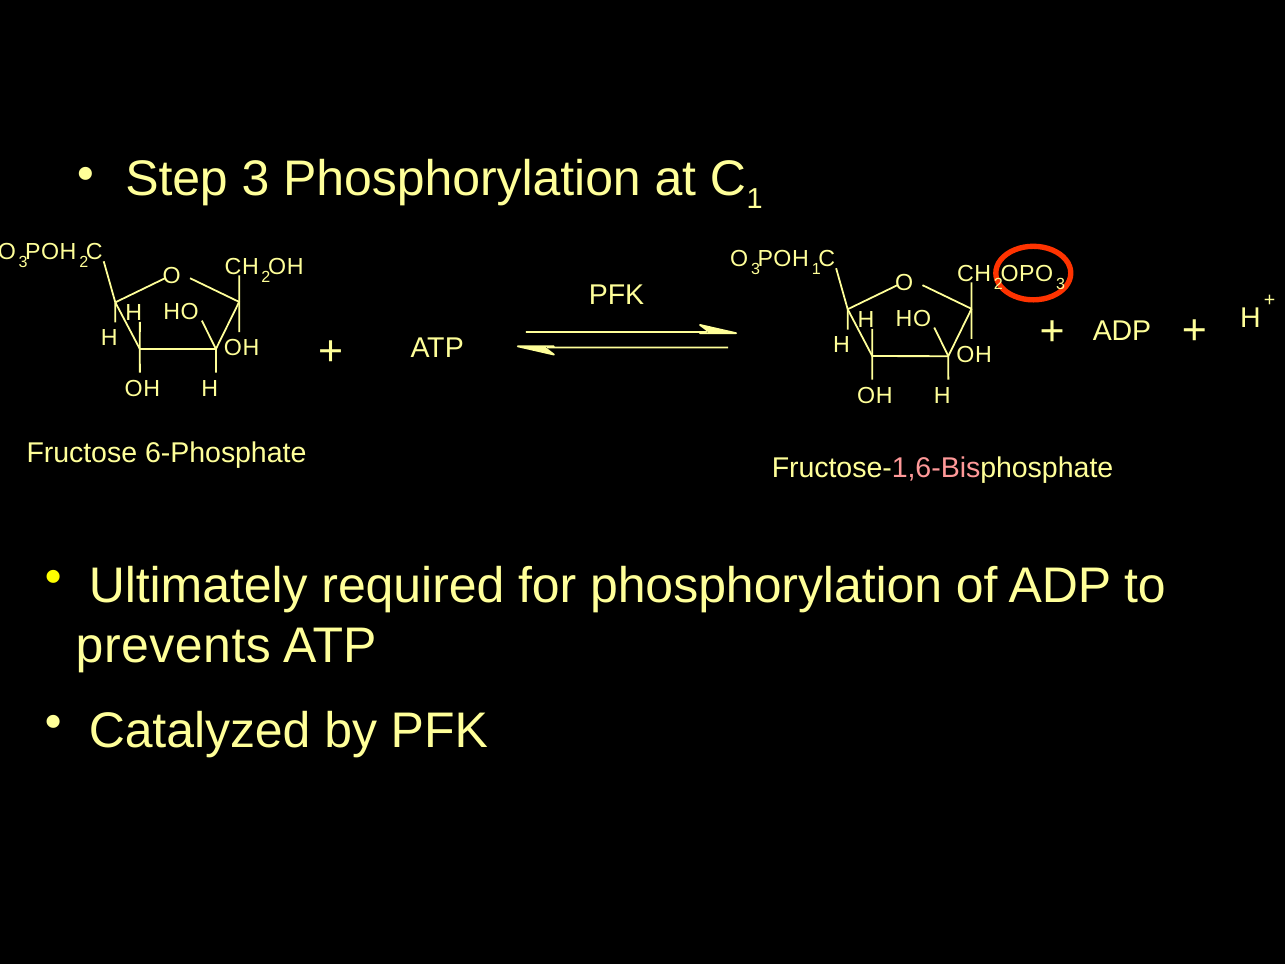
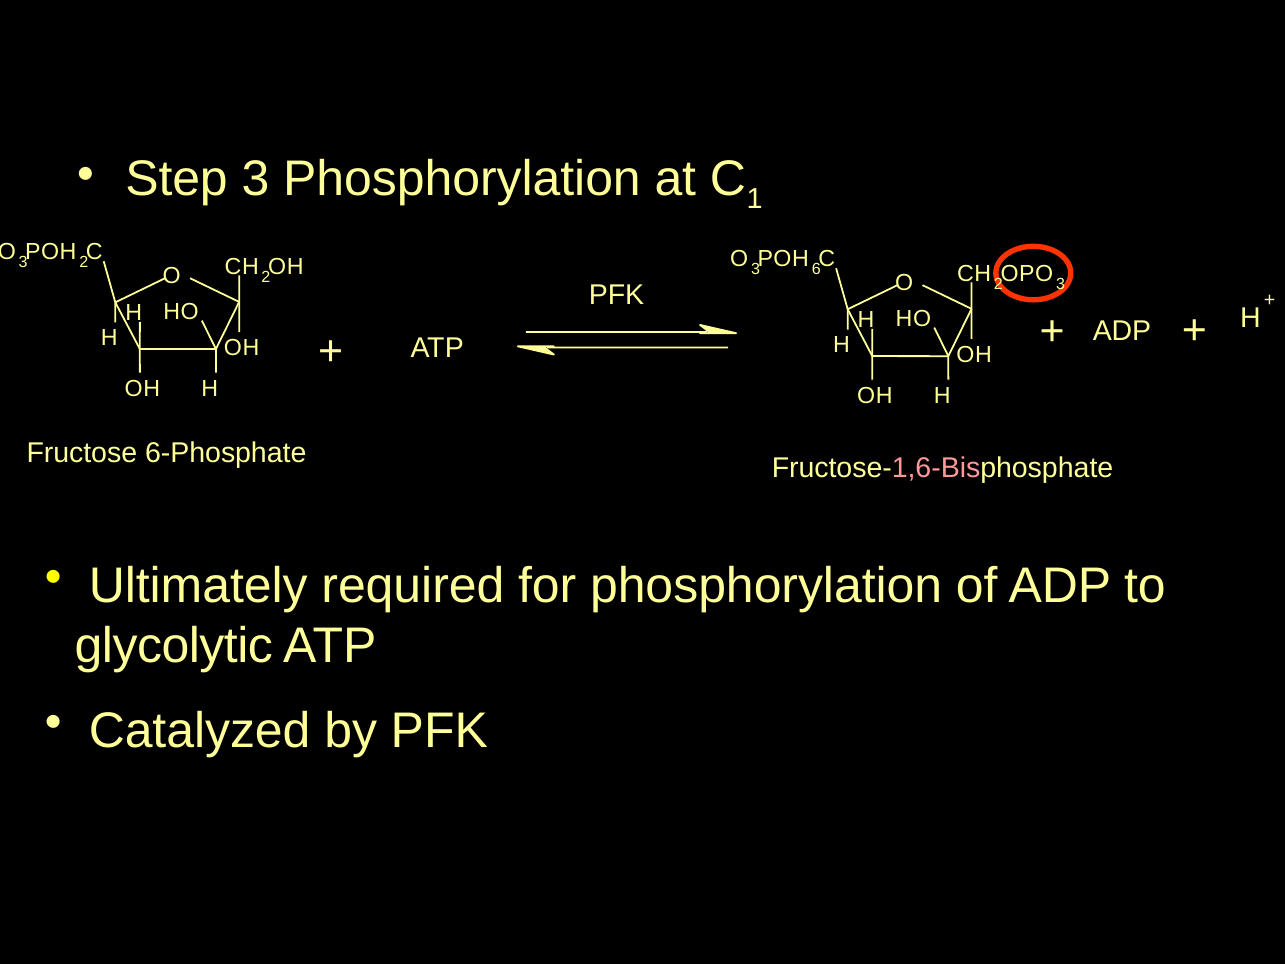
1 at (816, 269): 1 -> 6
prevents: prevents -> glycolytic
